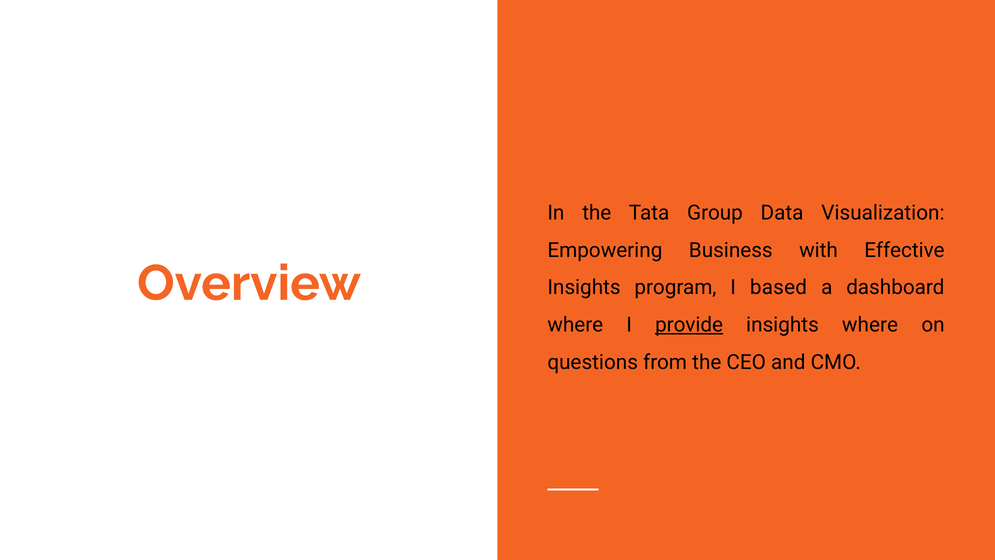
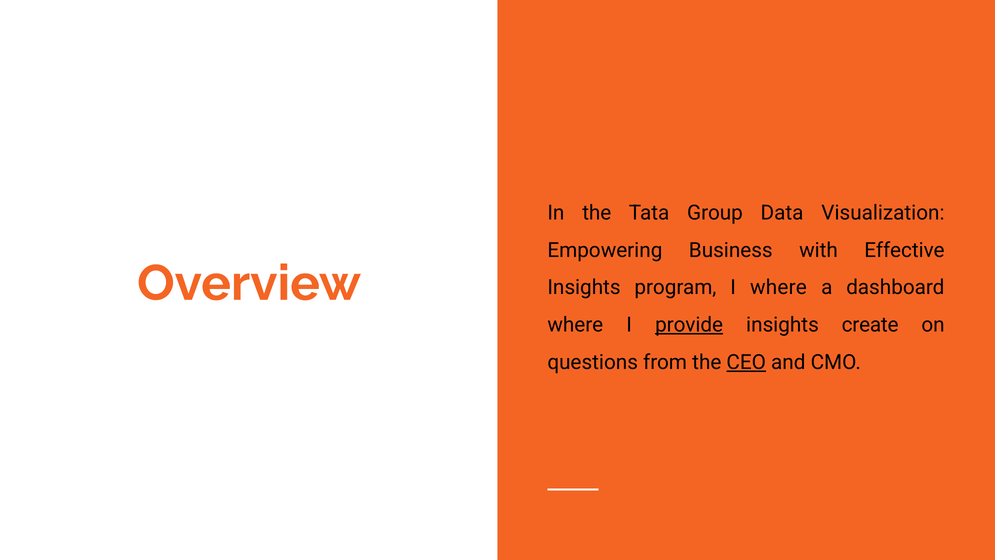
I based: based -> where
insights where: where -> create
CEO underline: none -> present
